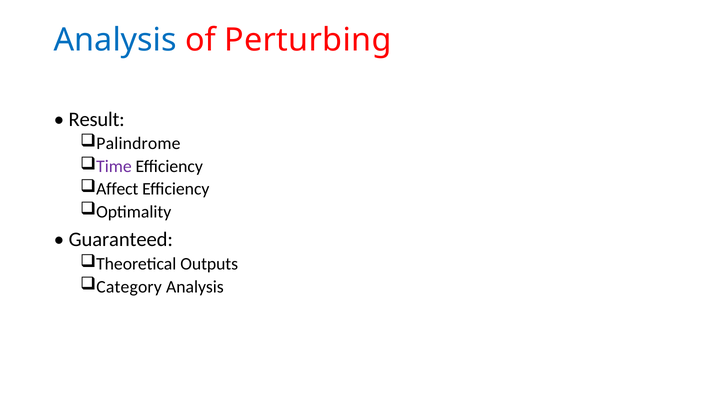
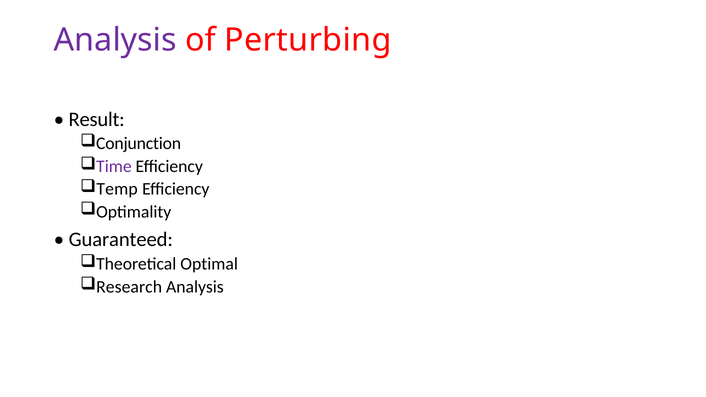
Analysis at (115, 40) colour: blue -> purple
Palindrome: Palindrome -> Conjunction
Affect: Affect -> Temp
Outputs: Outputs -> Optimal
Category: Category -> Research
